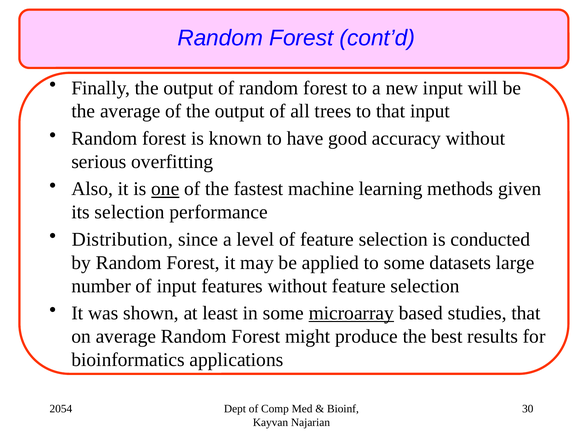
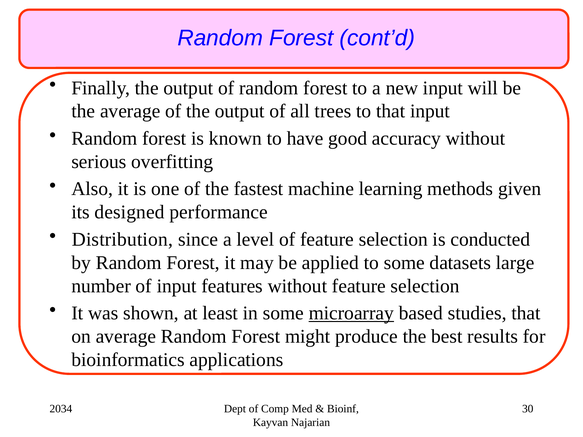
one underline: present -> none
its selection: selection -> designed
2054: 2054 -> 2034
